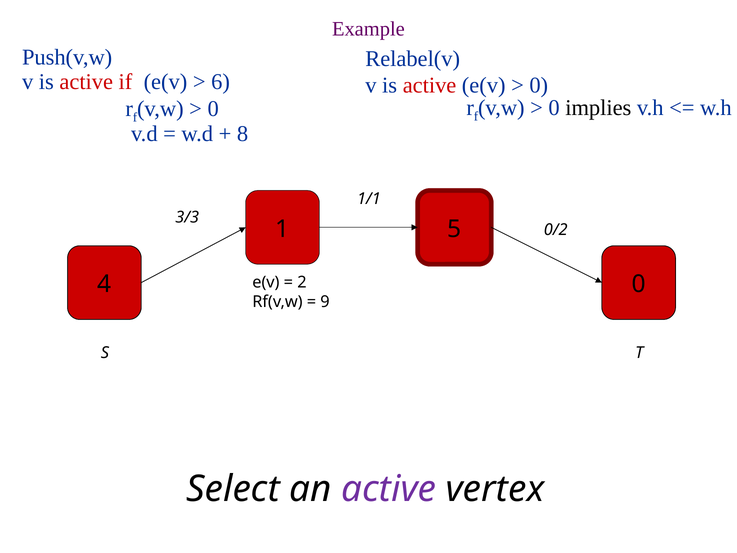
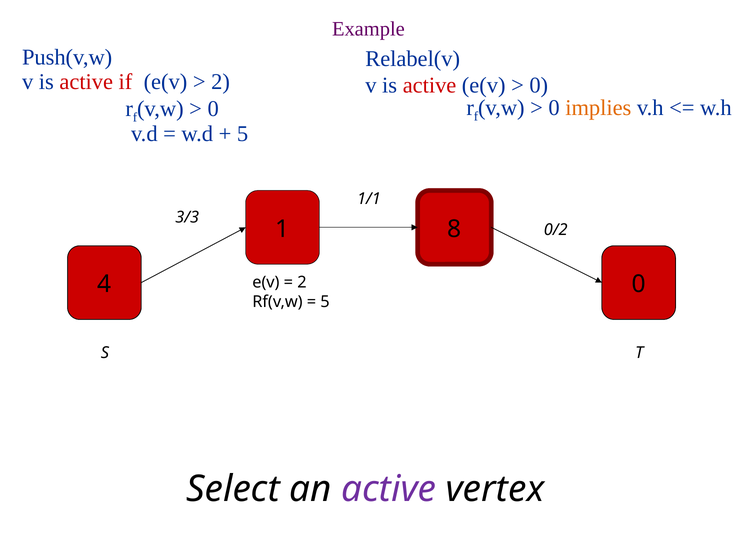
6 at (221, 82): 6 -> 2
implies colour: black -> orange
8 at (243, 134): 8 -> 5
5: 5 -> 8
9 at (325, 302): 9 -> 5
